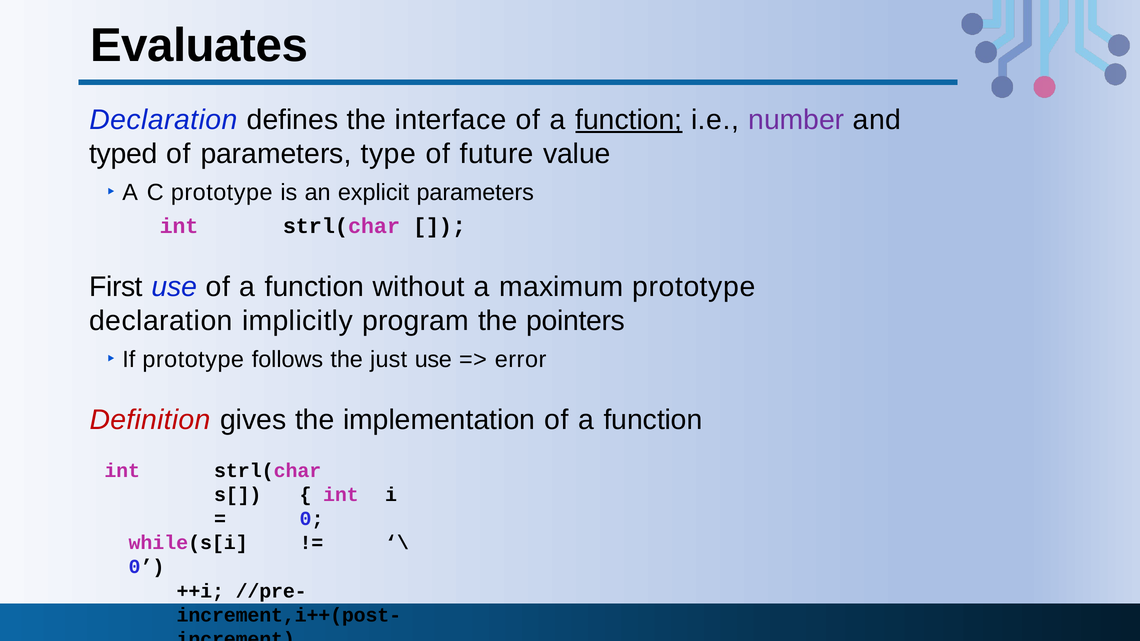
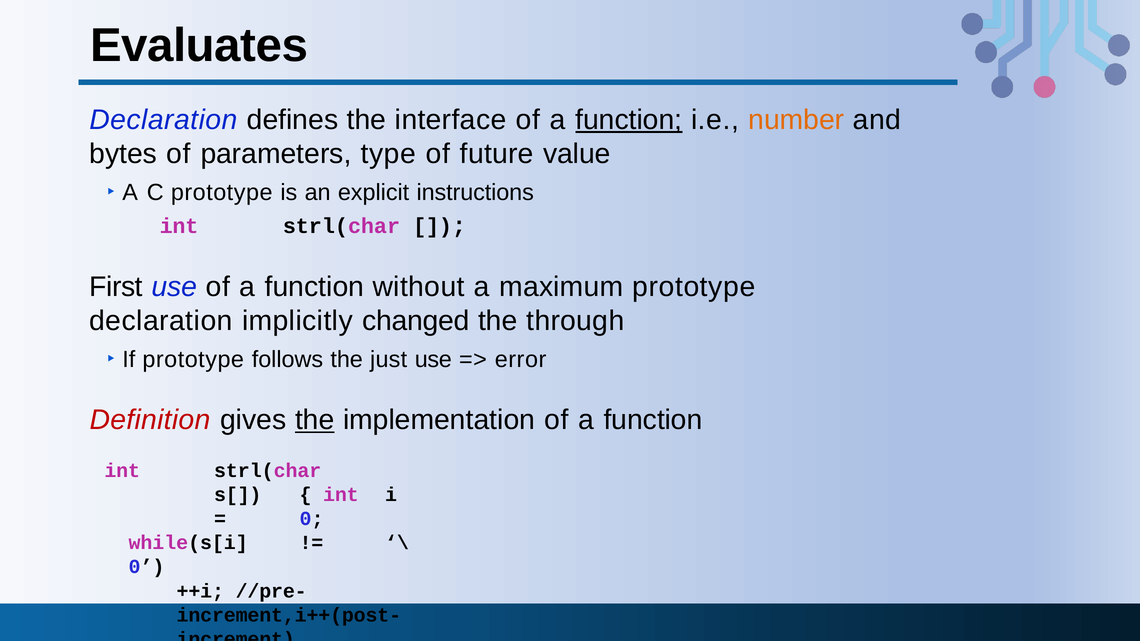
number colour: purple -> orange
typed: typed -> bytes
explicit parameters: parameters -> instructions
program: program -> changed
pointers: pointers -> through
the at (315, 420) underline: none -> present
